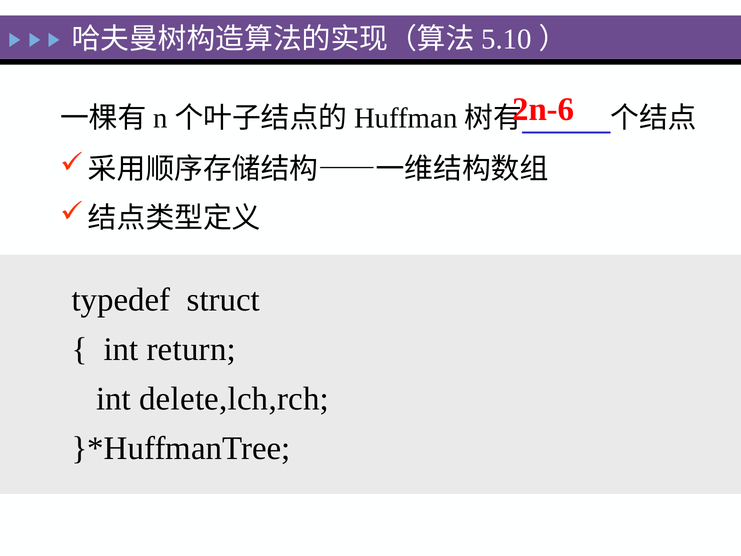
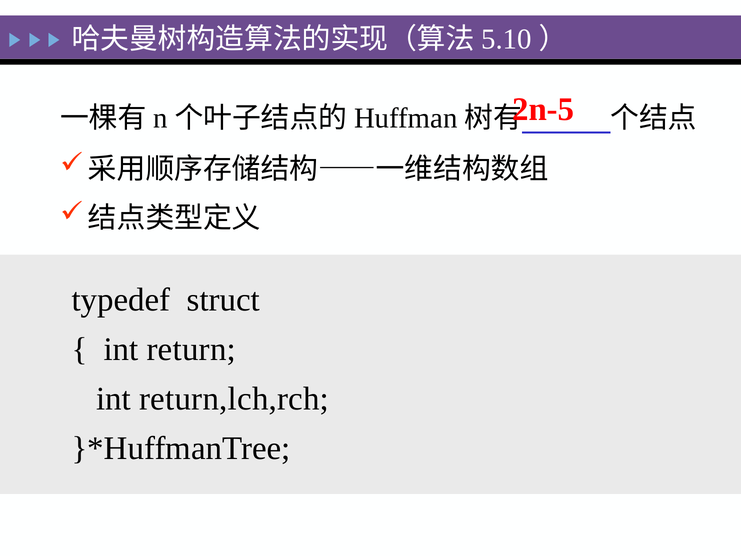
2n-6: 2n-6 -> 2n-5
delete,lch,rch: delete,lch,rch -> return,lch,rch
